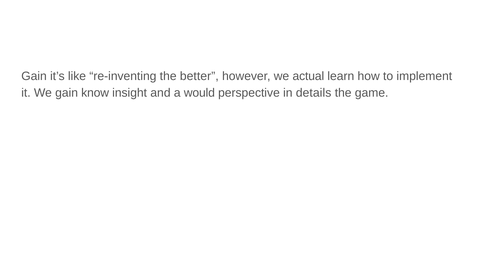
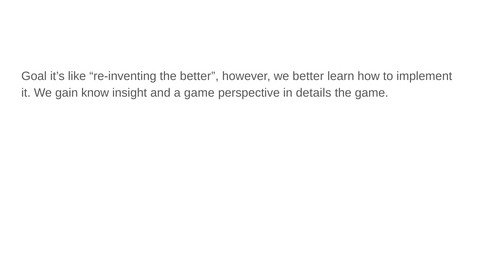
Gain at (34, 76): Gain -> Goal
we actual: actual -> better
a would: would -> game
